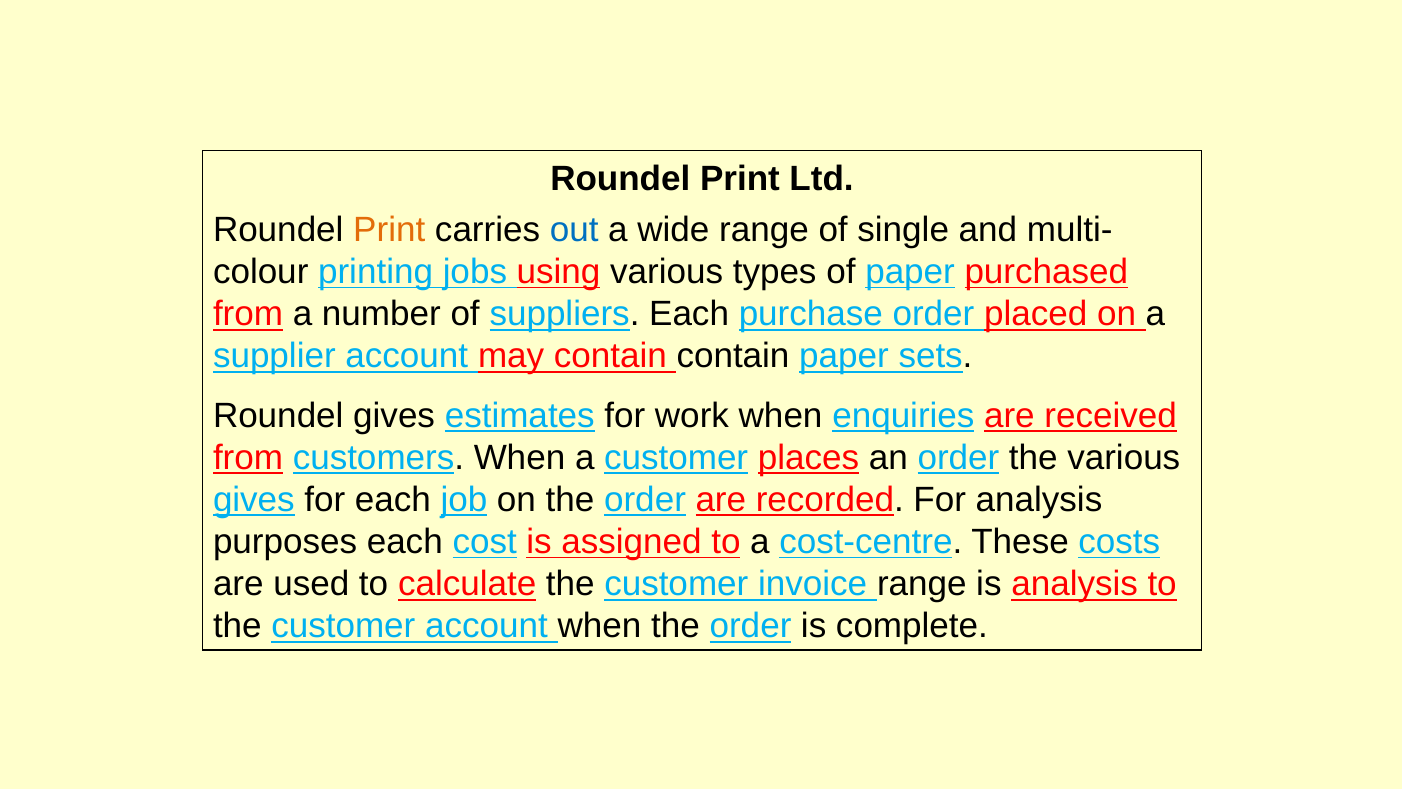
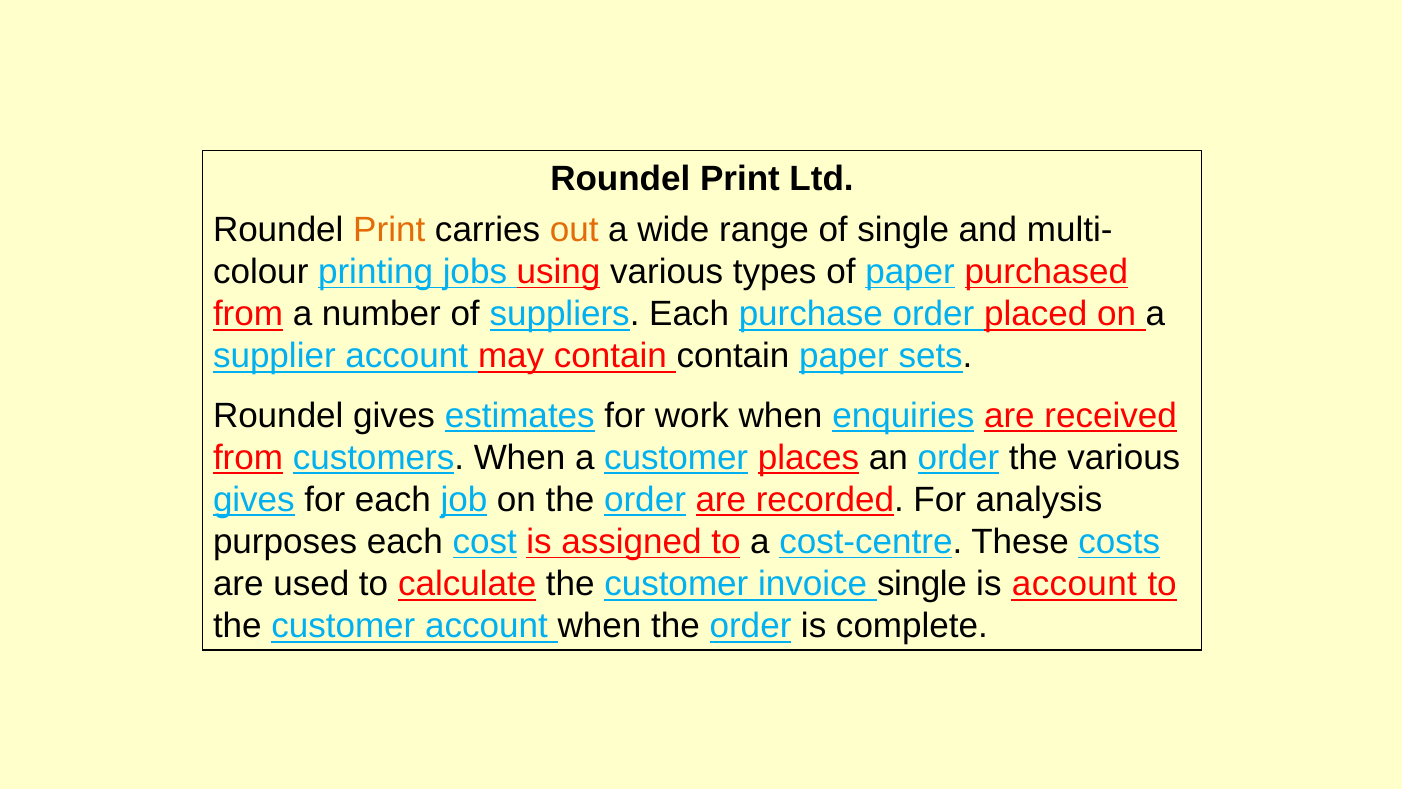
out colour: blue -> orange
invoice range: range -> single
is analysis: analysis -> account
